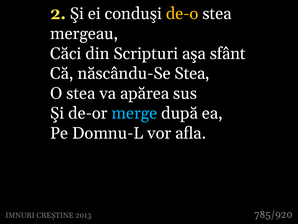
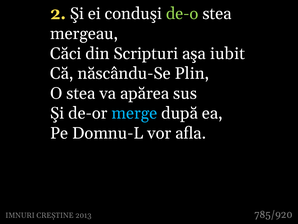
de-o colour: yellow -> light green
sfânt: sfânt -> iubit
născându-Se Stea: Stea -> Plin
